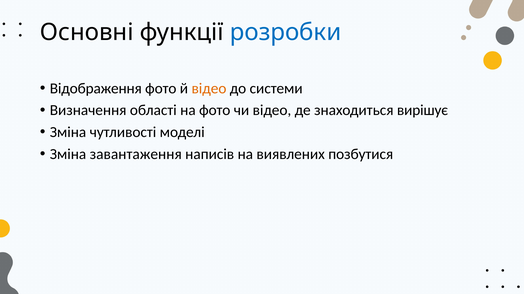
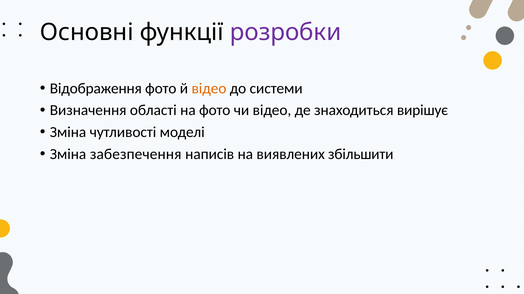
розробки colour: blue -> purple
завантаження: завантаження -> забезпечення
позбутися: позбутися -> збільшити
